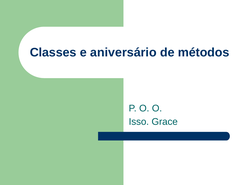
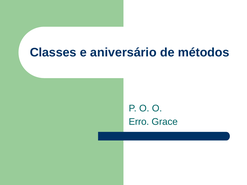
Isso: Isso -> Erro
